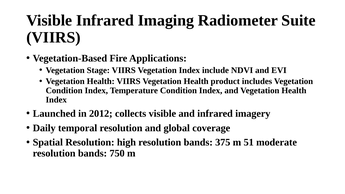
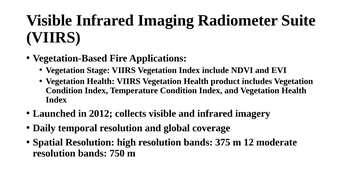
51: 51 -> 12
